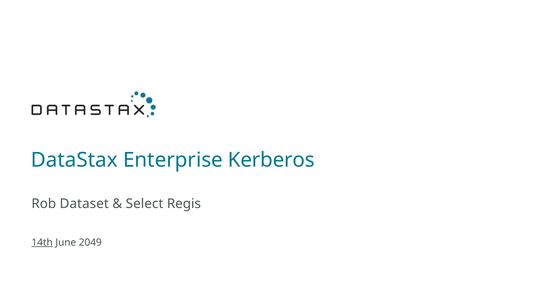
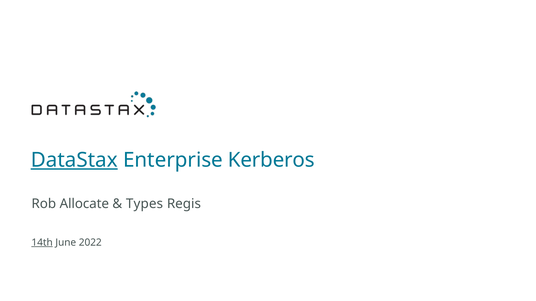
DataStax underline: none -> present
Dataset: Dataset -> Allocate
Select: Select -> Types
2049: 2049 -> 2022
